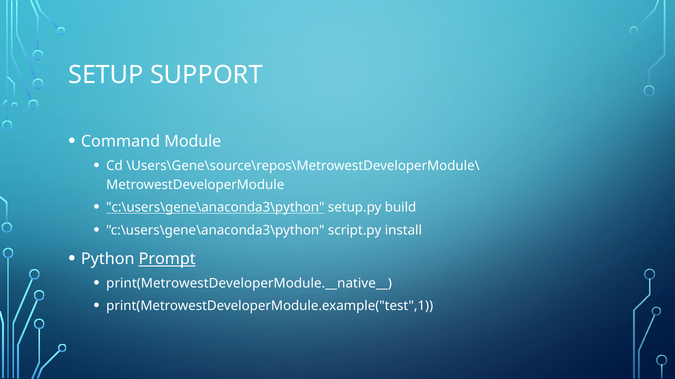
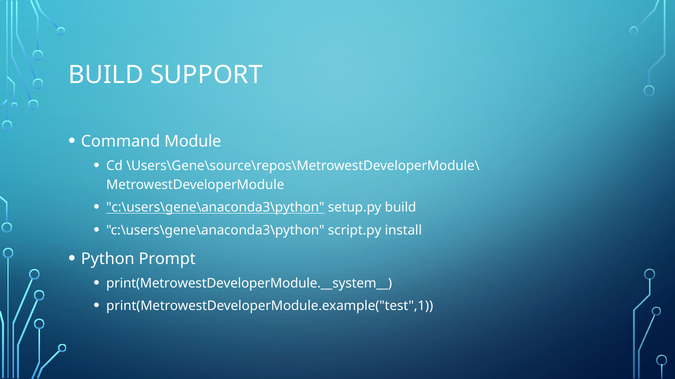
SETUP at (106, 75): SETUP -> BUILD
Prompt underline: present -> none
print(MetrowestDeveloperModule.__native__: print(MetrowestDeveloperModule.__native__ -> print(MetrowestDeveloperModule.__system__
